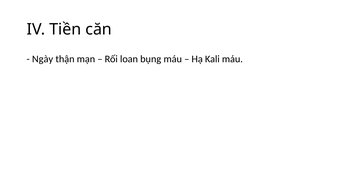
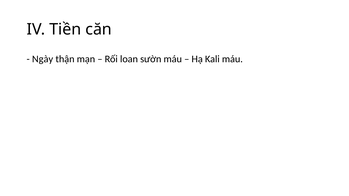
bụng: bụng -> sườn
